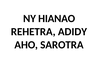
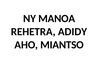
HIANAO: HIANAO -> MANOA
SAROTRA: SAROTRA -> MIANTSO
